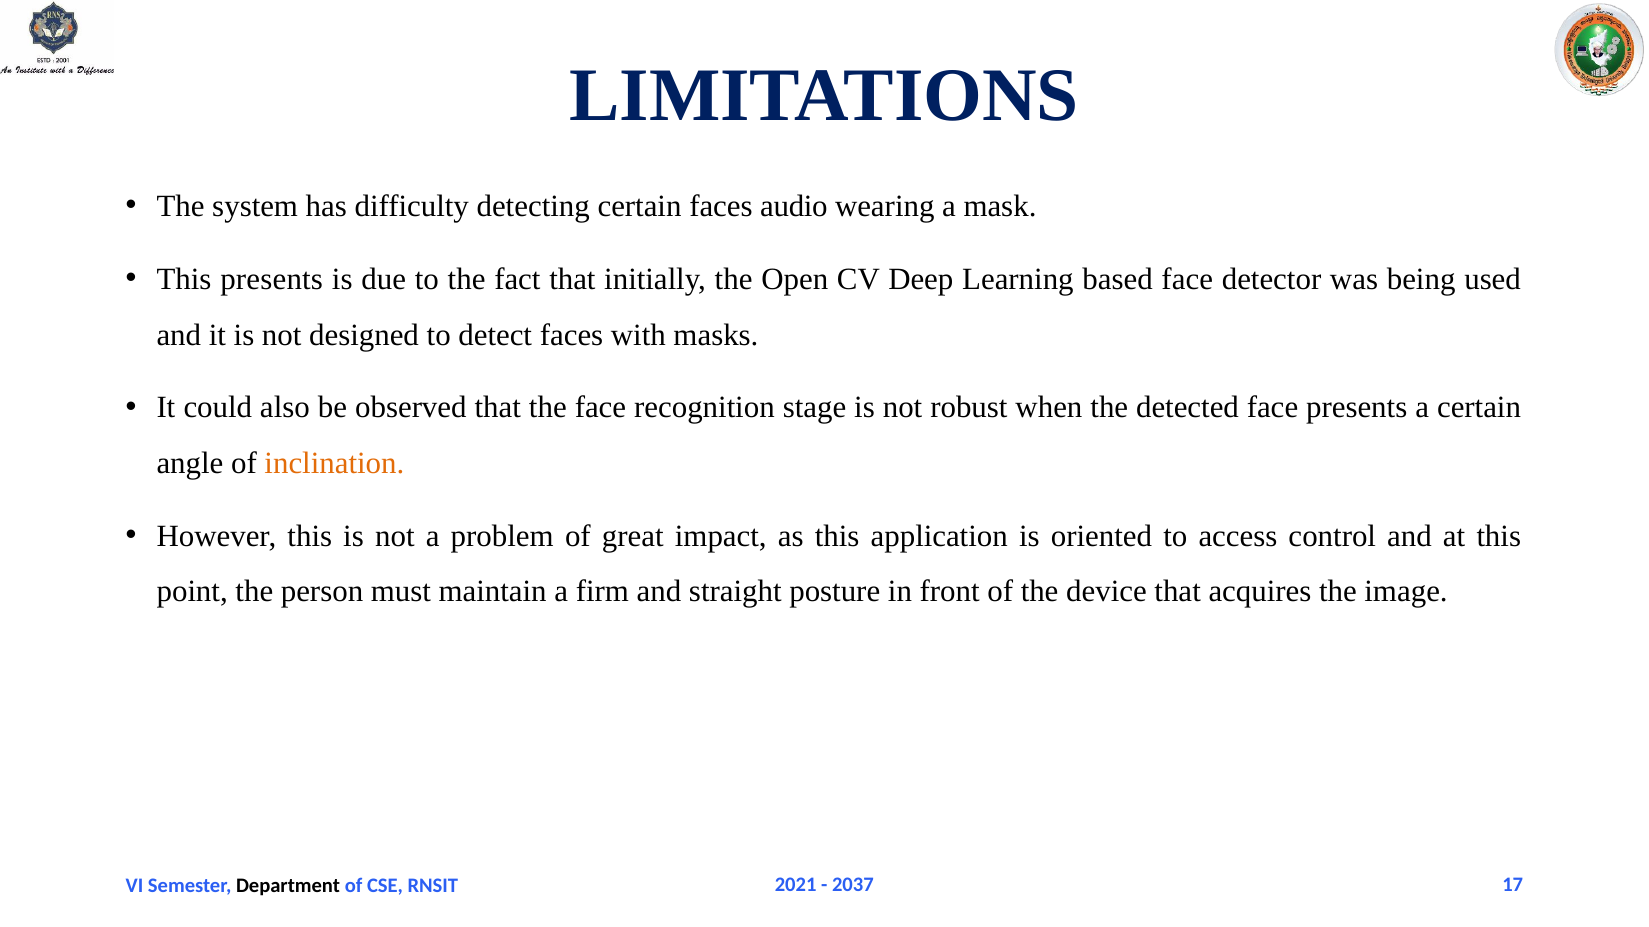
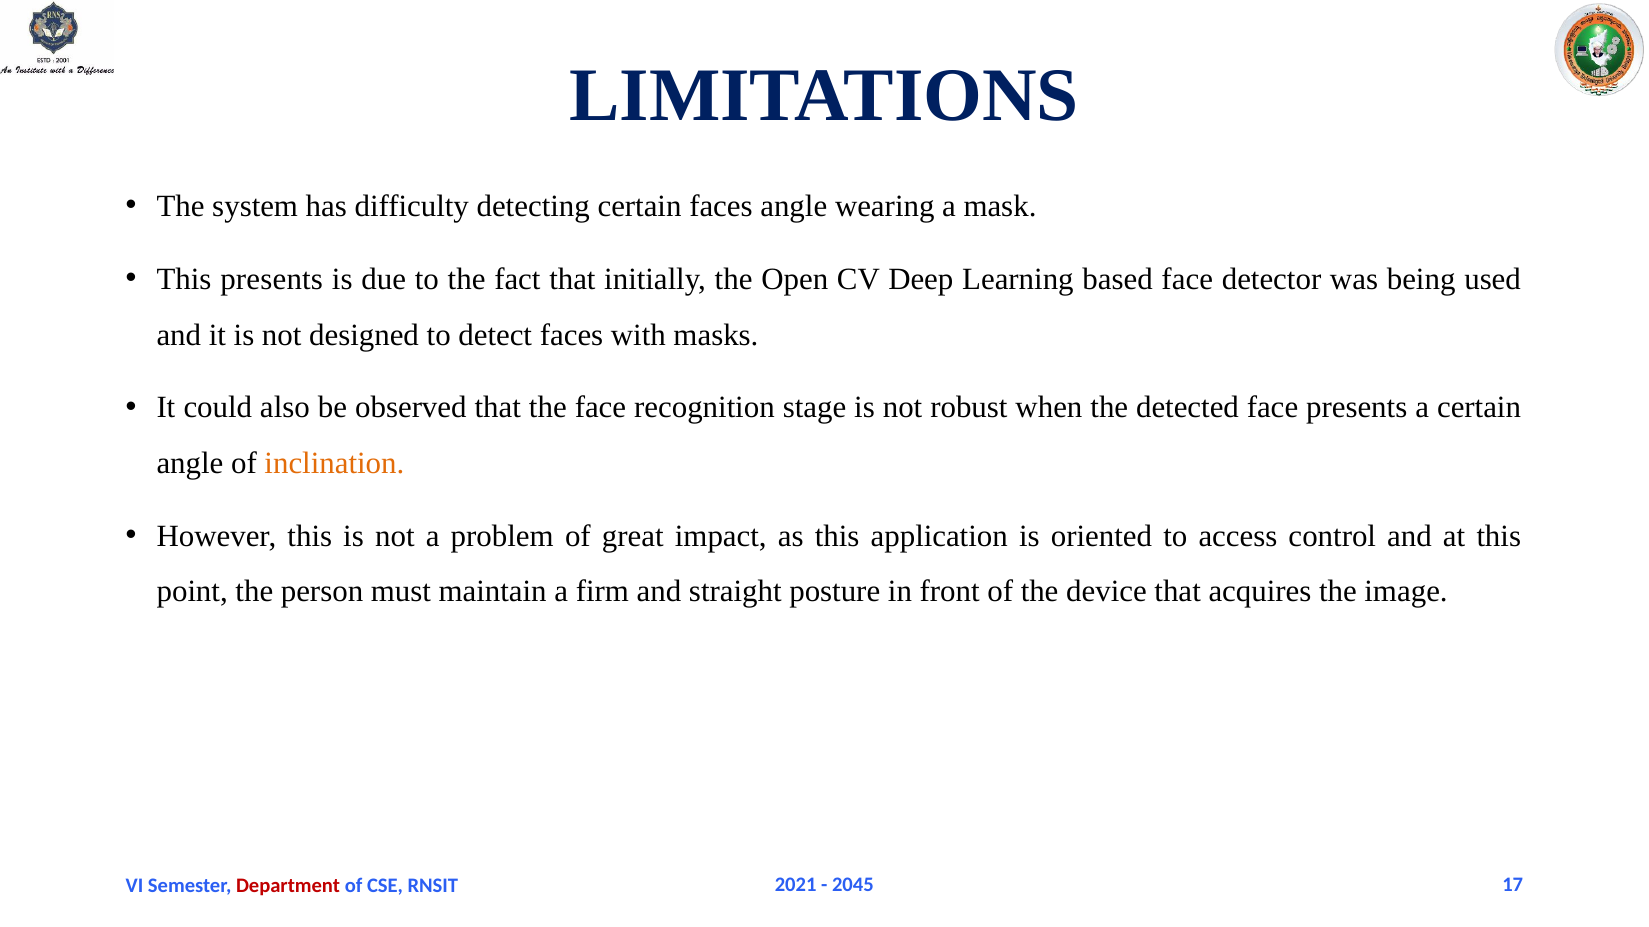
faces audio: audio -> angle
2037: 2037 -> 2045
Department colour: black -> red
